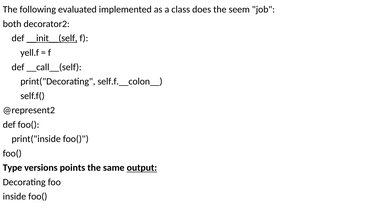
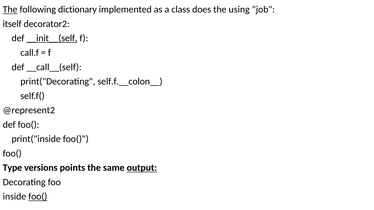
The at (10, 10) underline: none -> present
evaluated: evaluated -> dictionary
seem: seem -> using
both: both -> itself
yell.f: yell.f -> call.f
foo( at (38, 197) underline: none -> present
